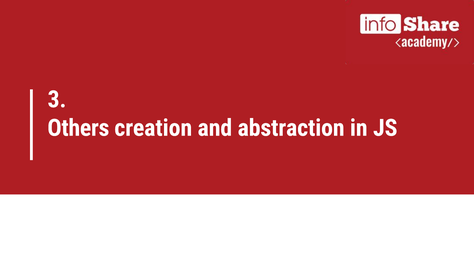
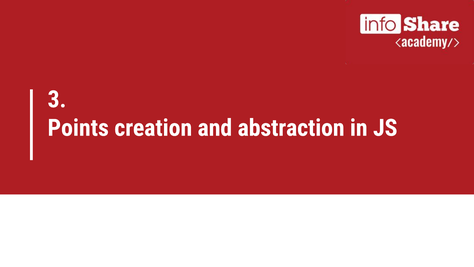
Others: Others -> Points
